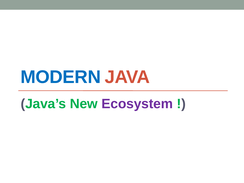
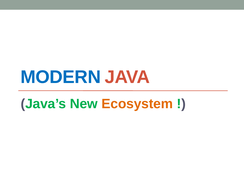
Ecosystem colour: purple -> orange
